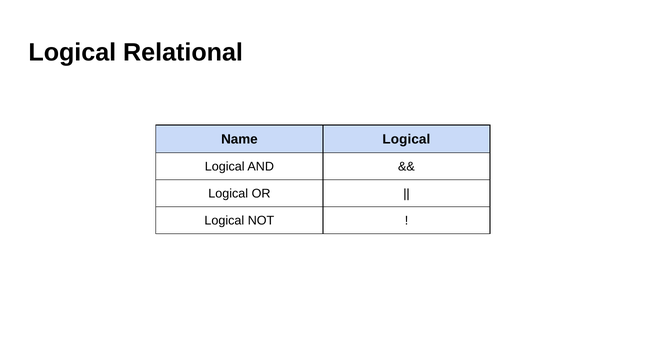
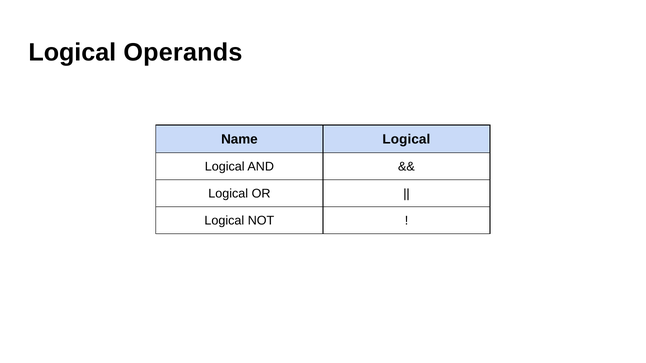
Relational: Relational -> Operands
